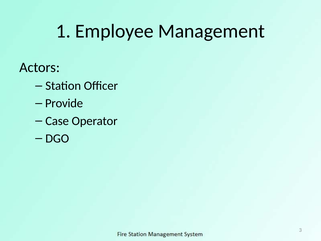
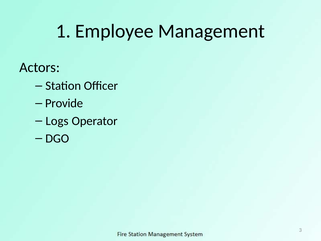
Case: Case -> Logs
